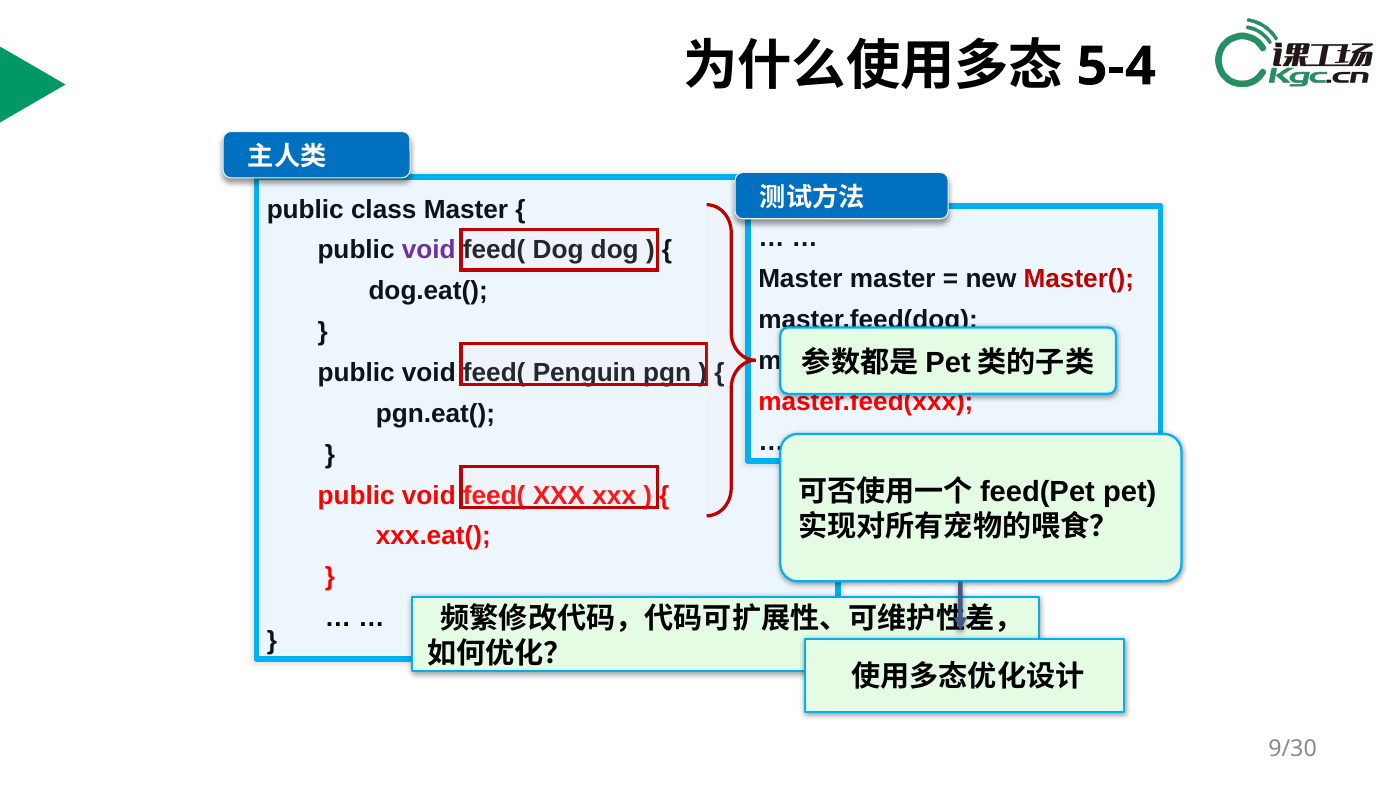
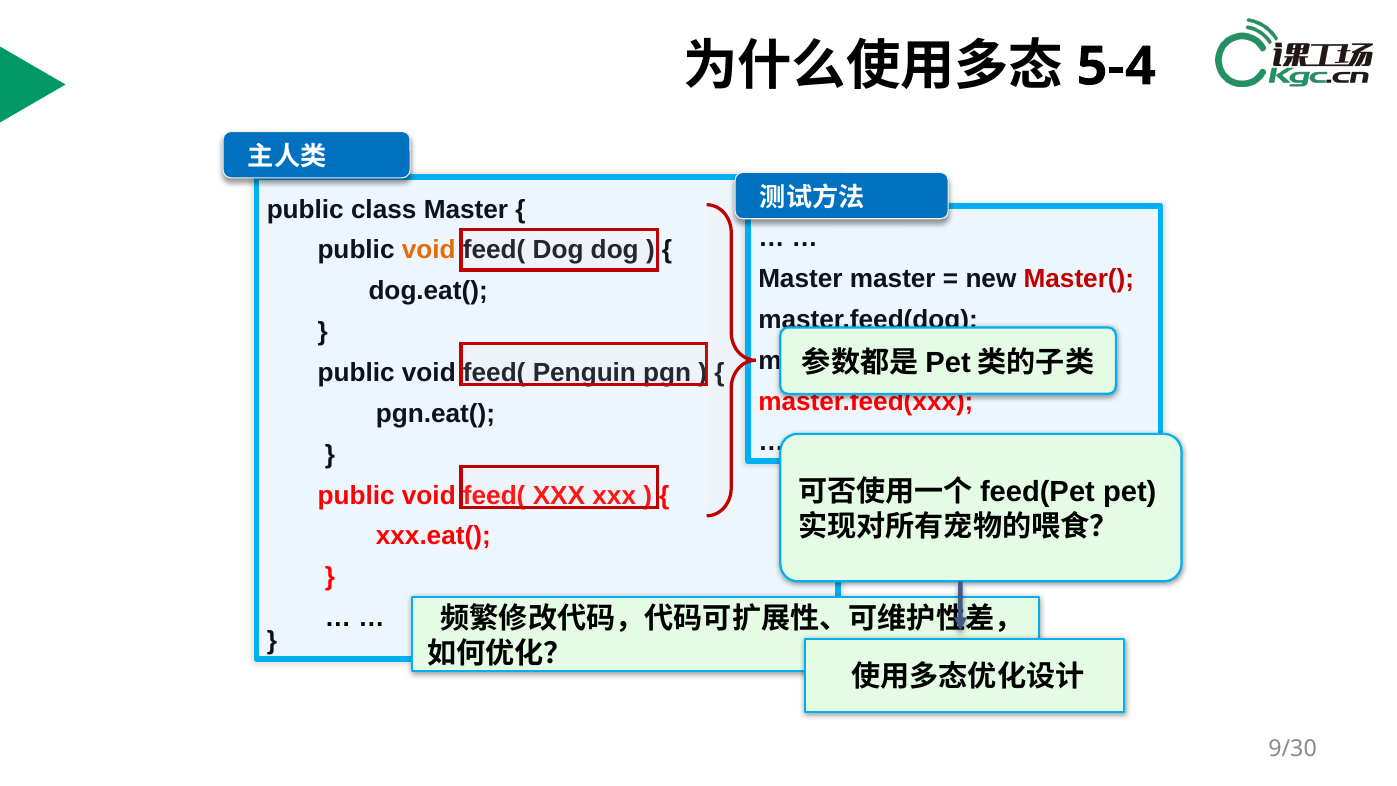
void at (429, 250) colour: purple -> orange
